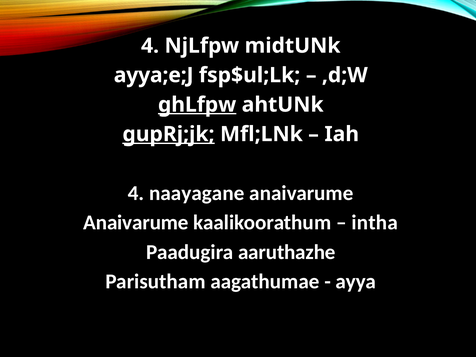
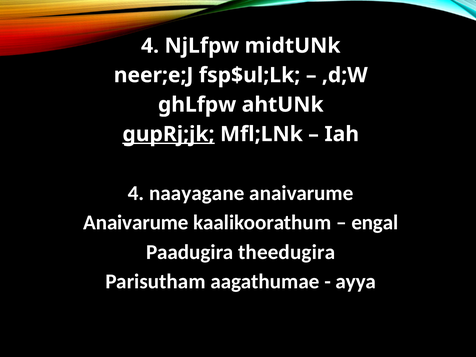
ayya;e;J: ayya;e;J -> neer;e;J
ghLfpw underline: present -> none
intha: intha -> engal
aaruthazhe: aaruthazhe -> theedugira
